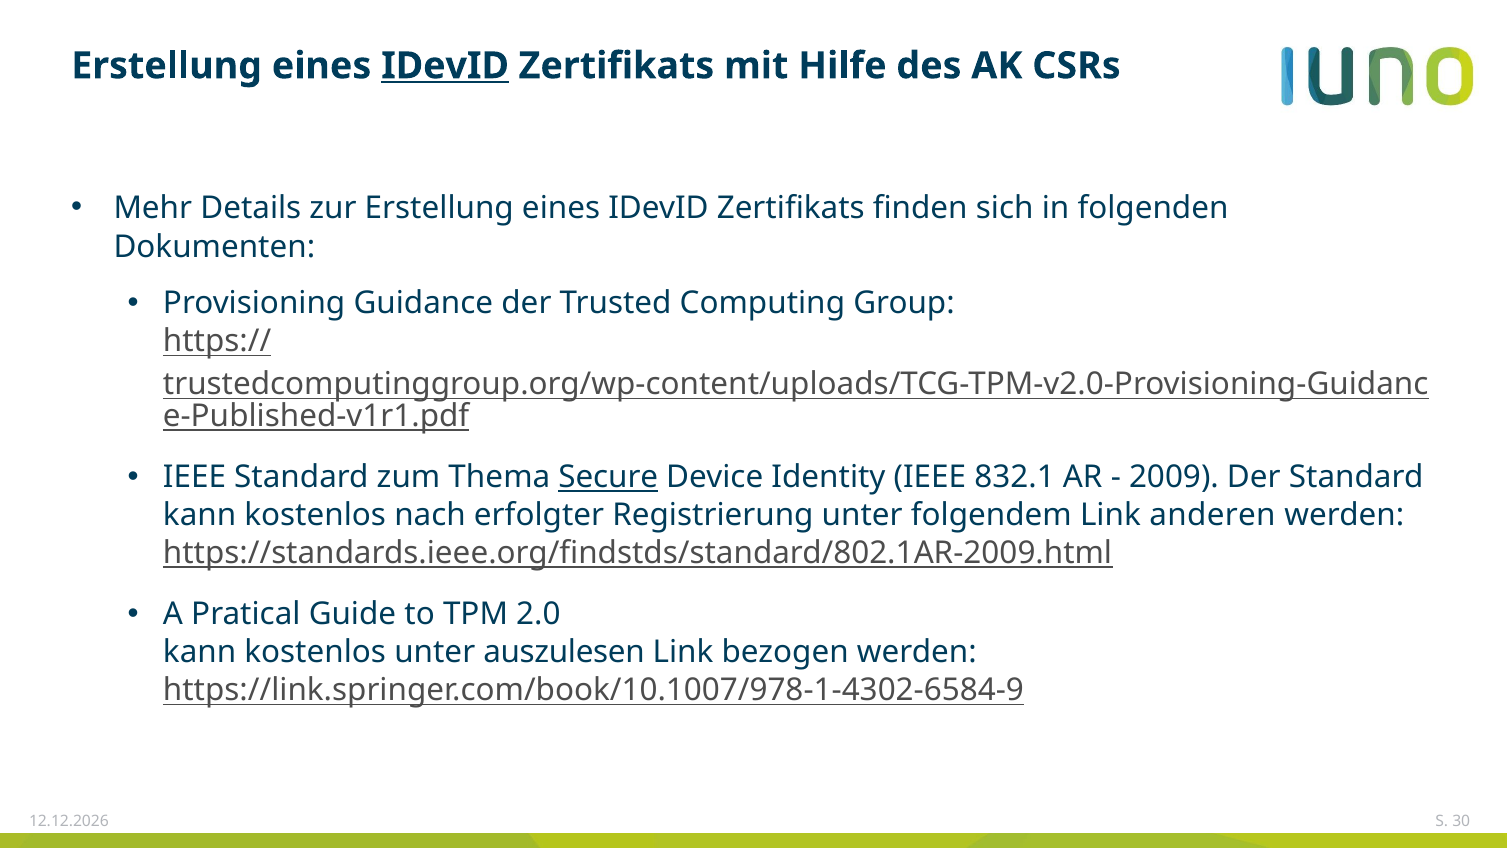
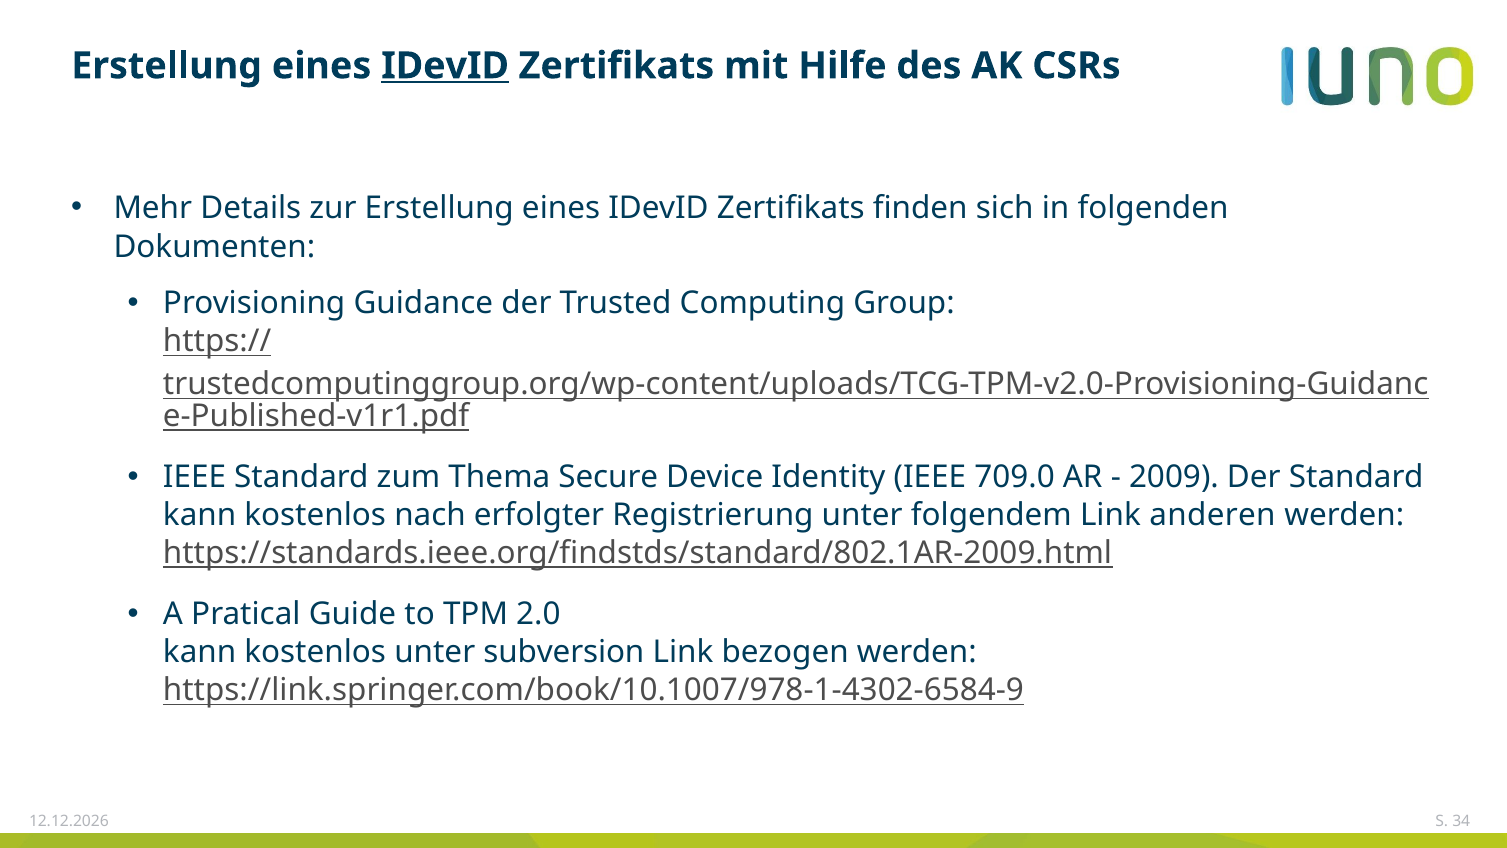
Secure underline: present -> none
832.1: 832.1 -> 709.0
auszulesen: auszulesen -> subversion
30: 30 -> 34
